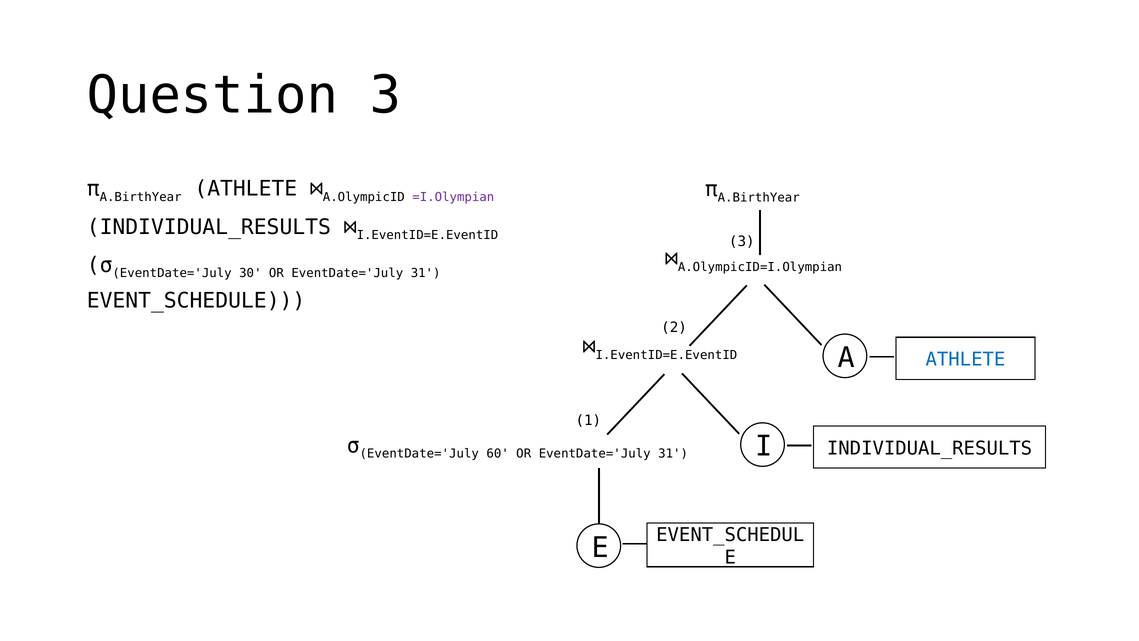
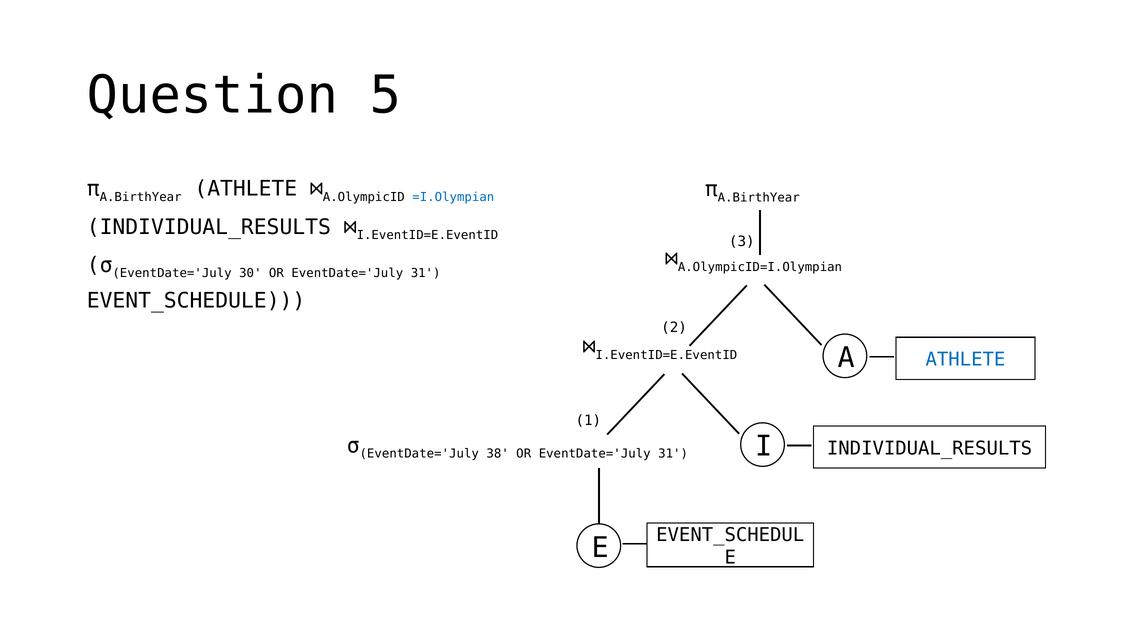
Question 3: 3 -> 5
=I.Olympian colour: purple -> blue
60: 60 -> 38
